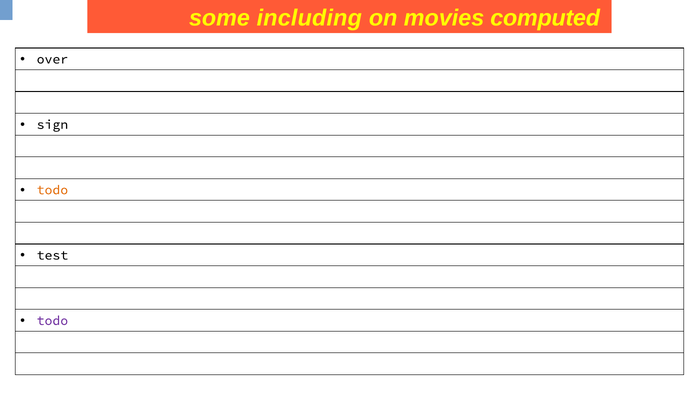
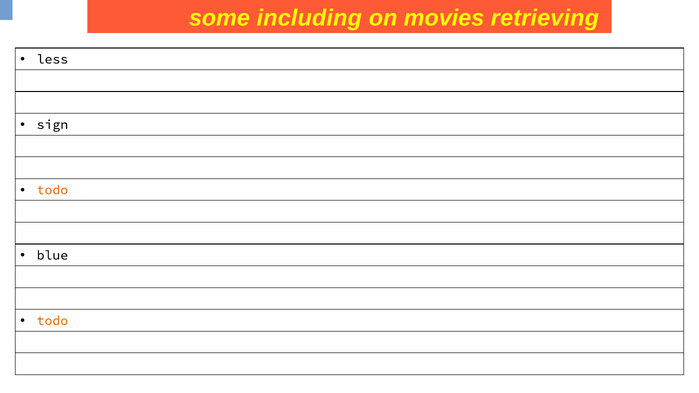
computed: computed -> retrieving
over: over -> less
test: test -> blue
todo at (52, 321) colour: purple -> orange
